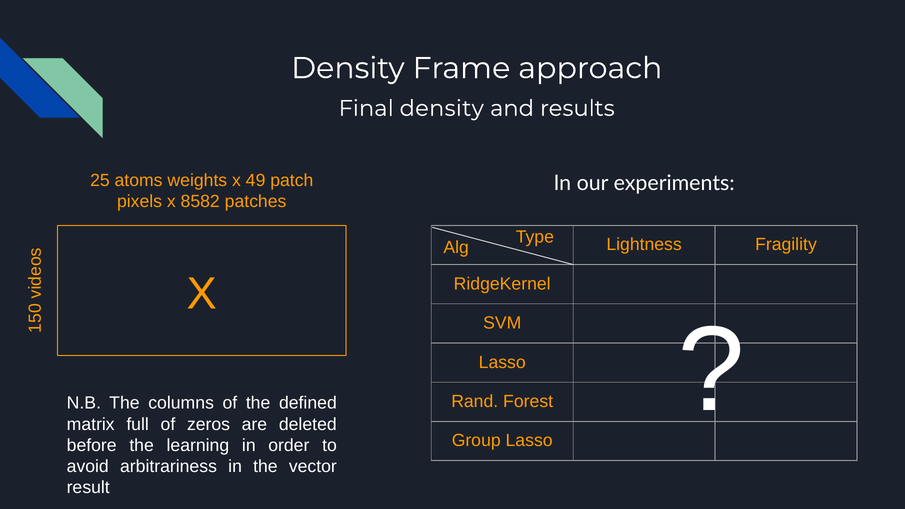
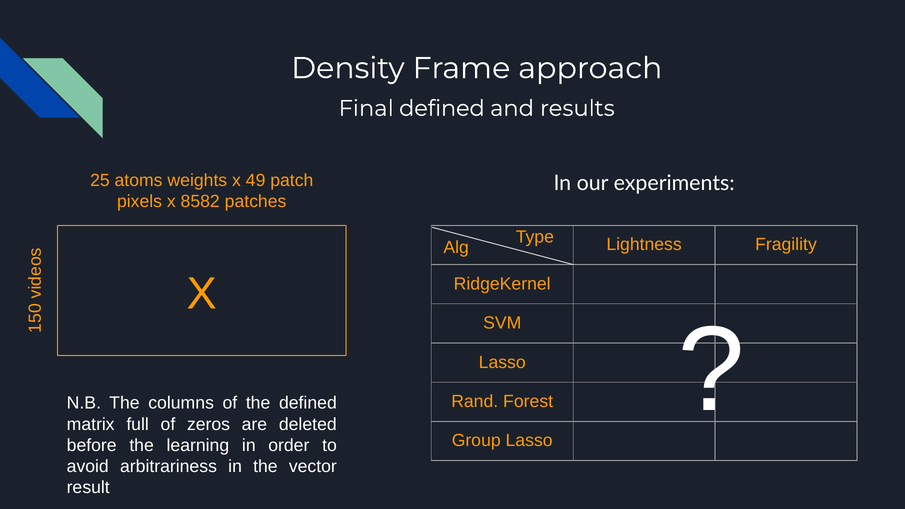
Final density: density -> defined
